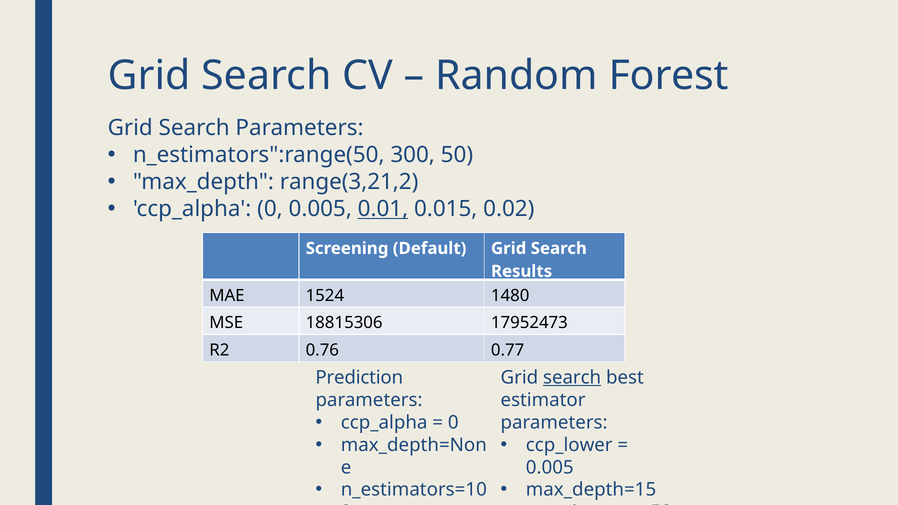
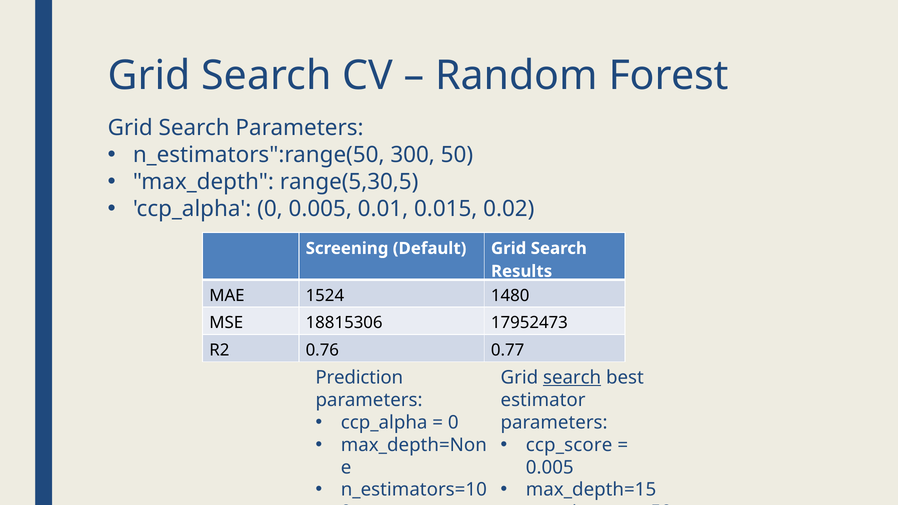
range(3,21,2: range(3,21,2 -> range(5,30,5
0.01 underline: present -> none
ccp_lower: ccp_lower -> ccp_score
